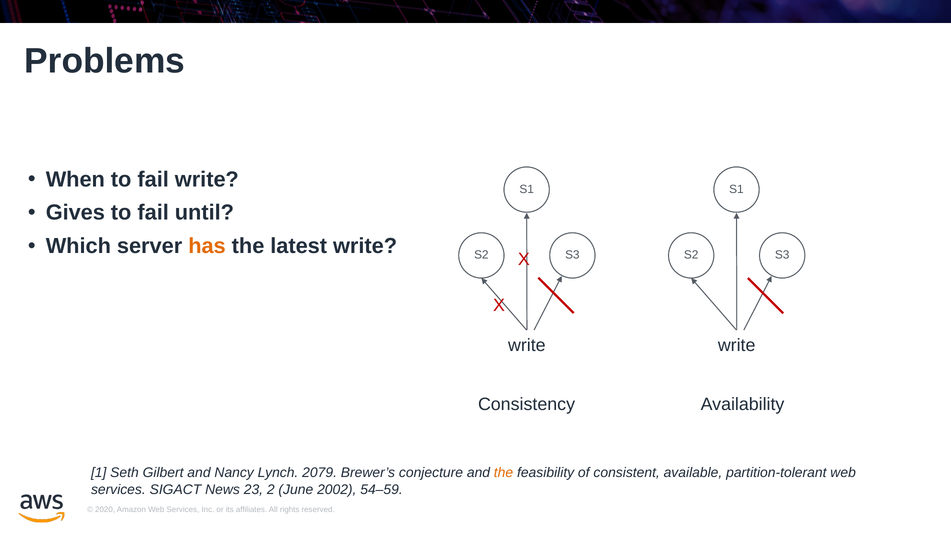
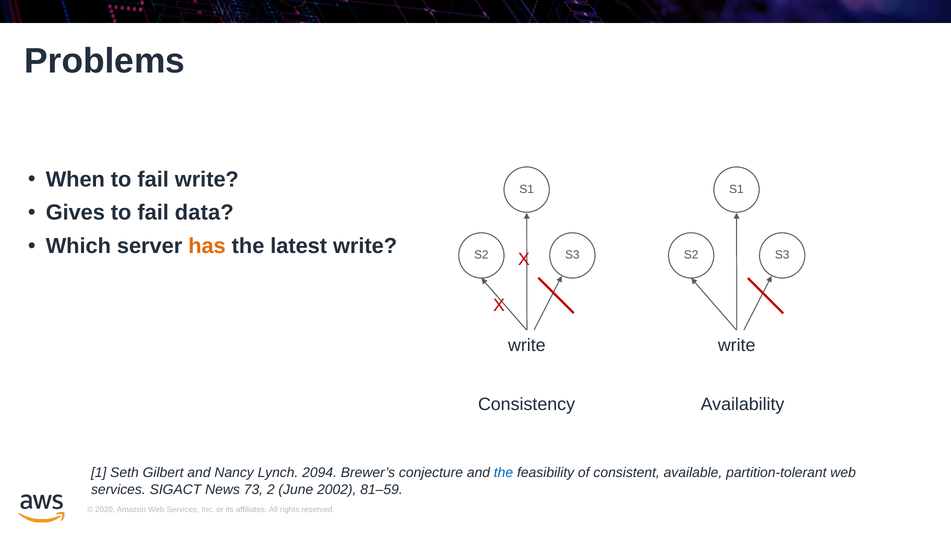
until: until -> data
2079: 2079 -> 2094
the at (504, 473) colour: orange -> blue
23: 23 -> 73
54–59: 54–59 -> 81–59
